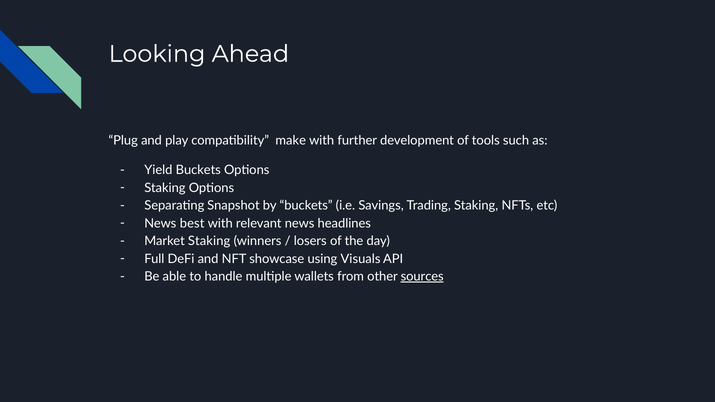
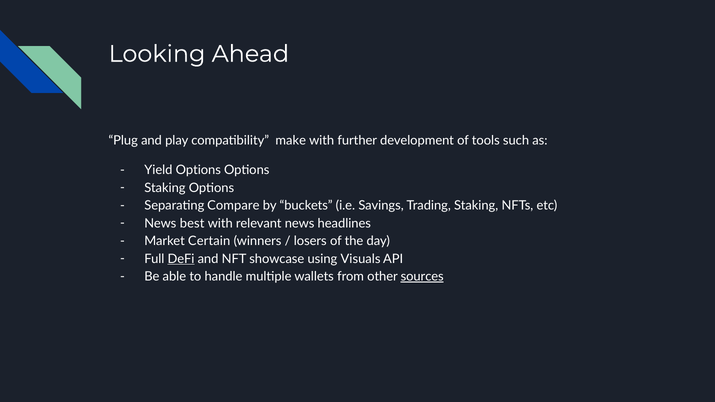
Yield Buckets: Buckets -> Options
Snapshot: Snapshot -> Compare
Market Staking: Staking -> Certain
DeFi underline: none -> present
